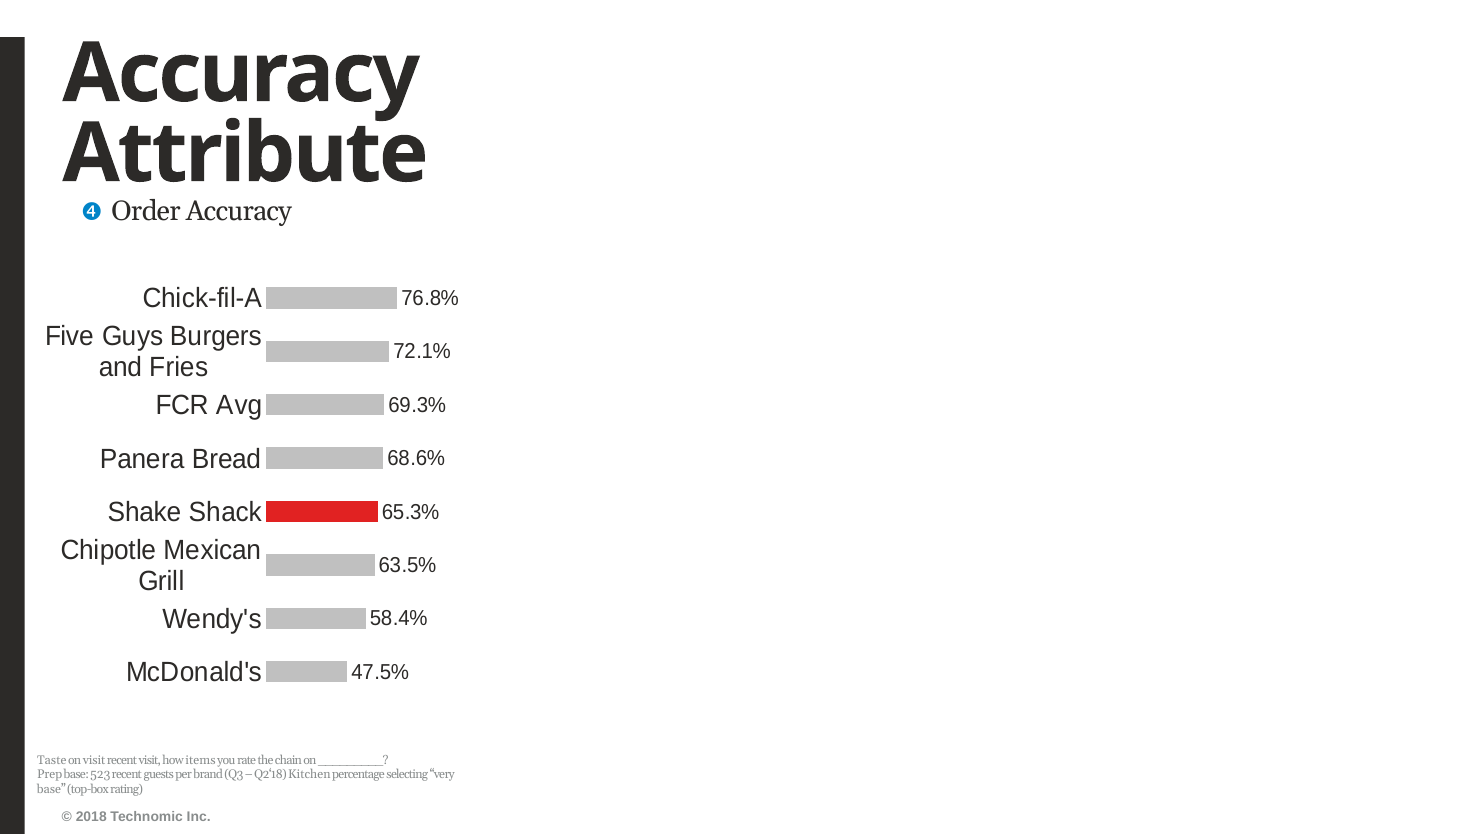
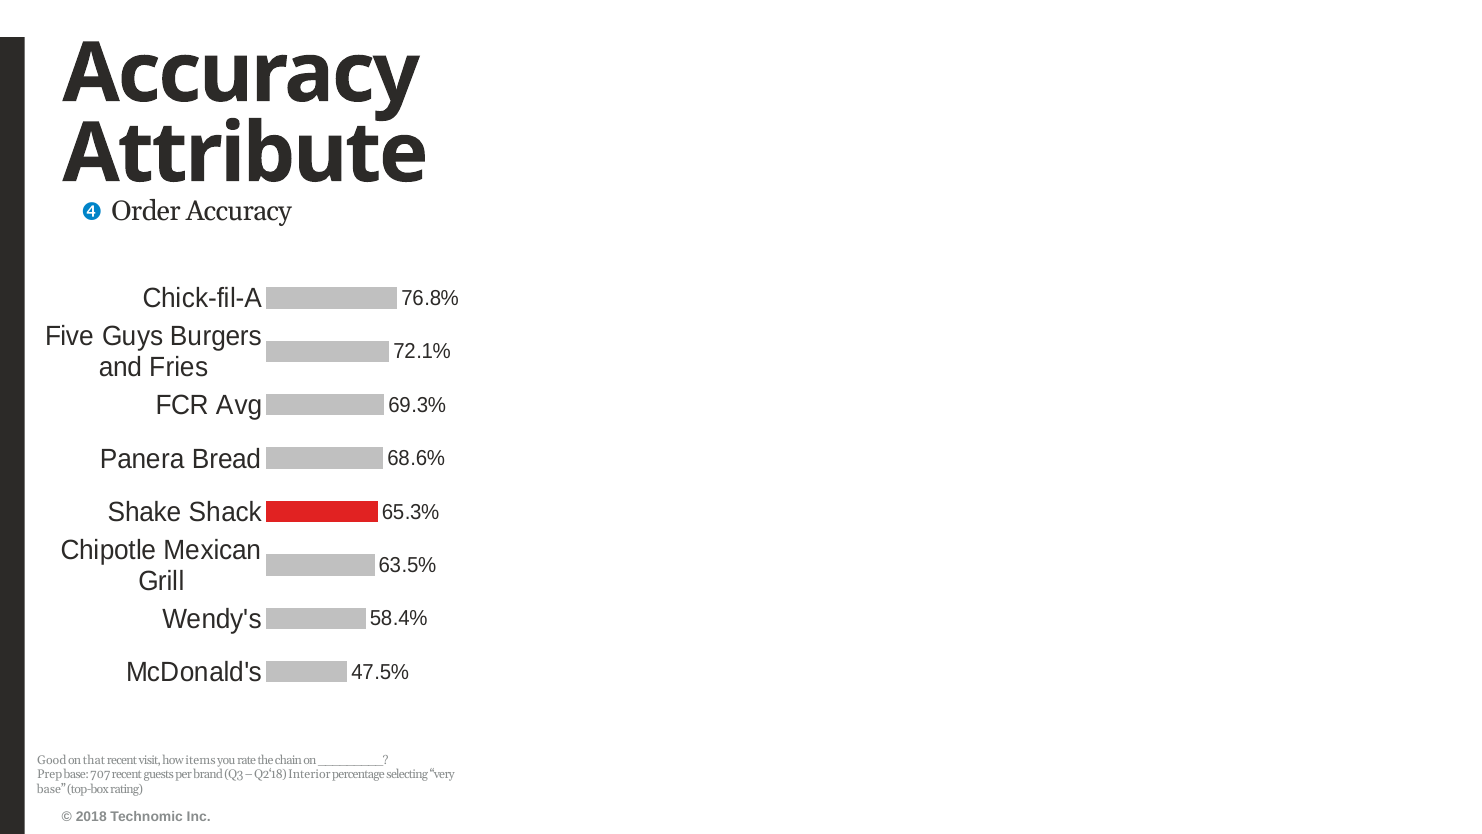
Taste: Taste -> Good
on visit: visit -> that
523: 523 -> 707
Kitchen: Kitchen -> Interior
